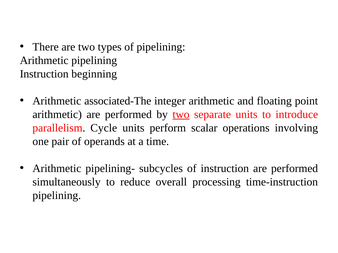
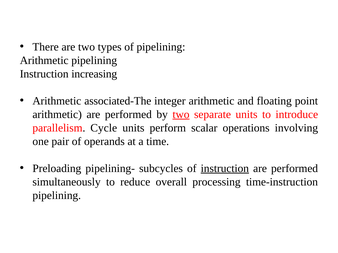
beginning: beginning -> increasing
Arithmetic at (57, 169): Arithmetic -> Preloading
instruction at (225, 169) underline: none -> present
